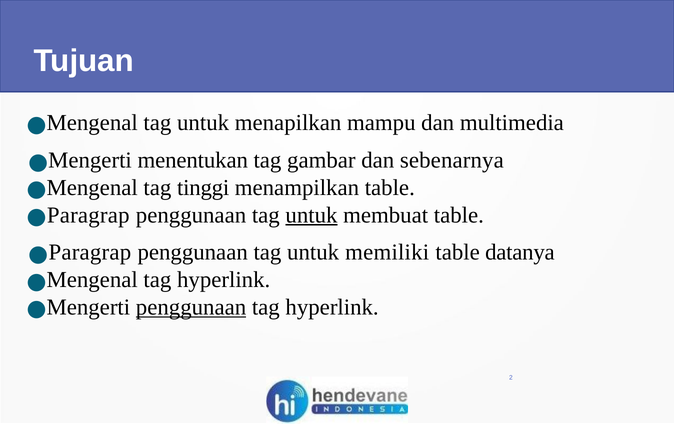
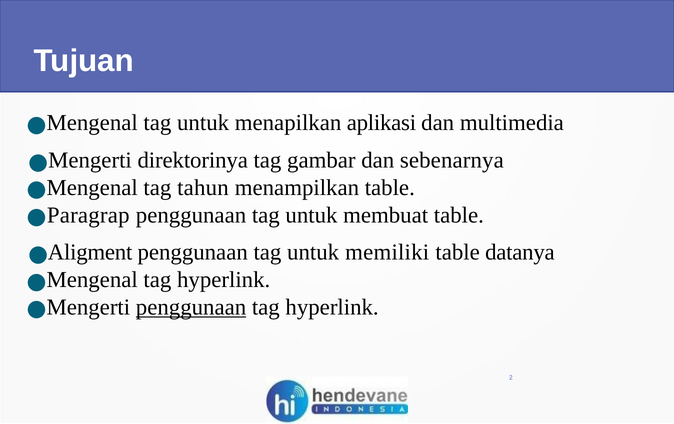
mampu: mampu -> aplikasi
menentukan: menentukan -> direktorinya
tinggi: tinggi -> tahun
untuk at (311, 215) underline: present -> none
Paragrap at (90, 253): Paragrap -> Aligment
